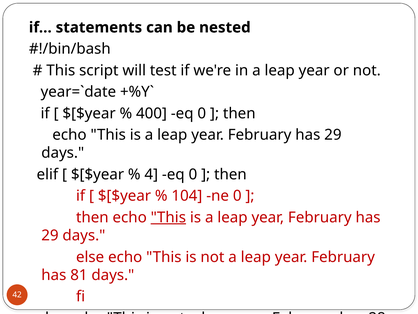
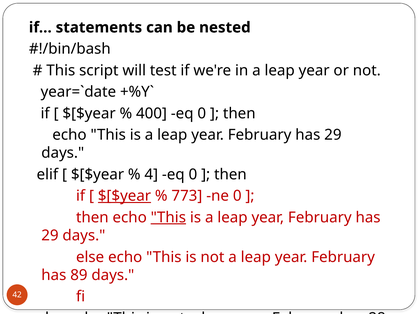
$[$year at (124, 196) underline: none -> present
104: 104 -> 773
81: 81 -> 89
